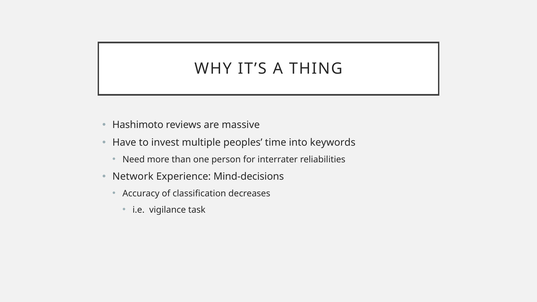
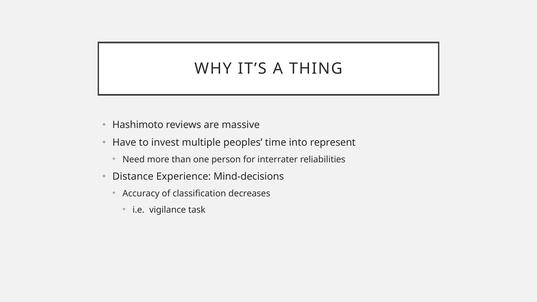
keywords: keywords -> represent
Network: Network -> Distance
